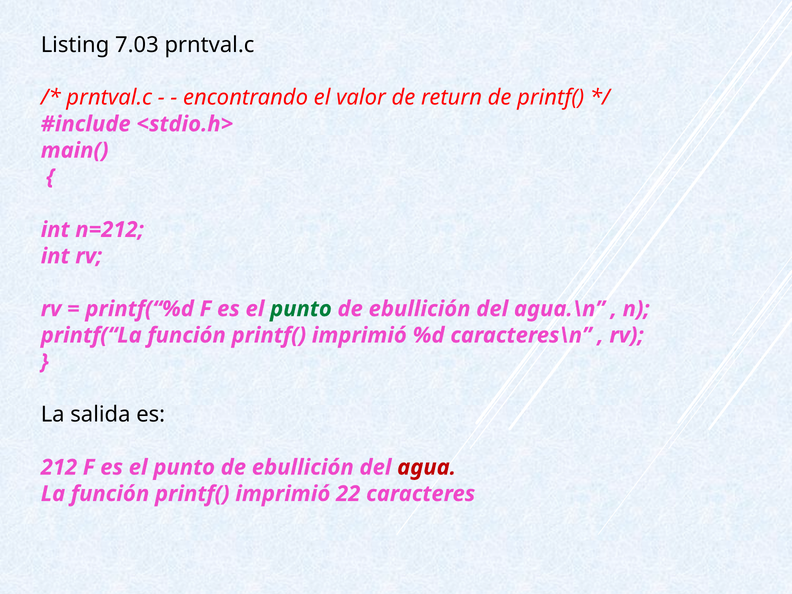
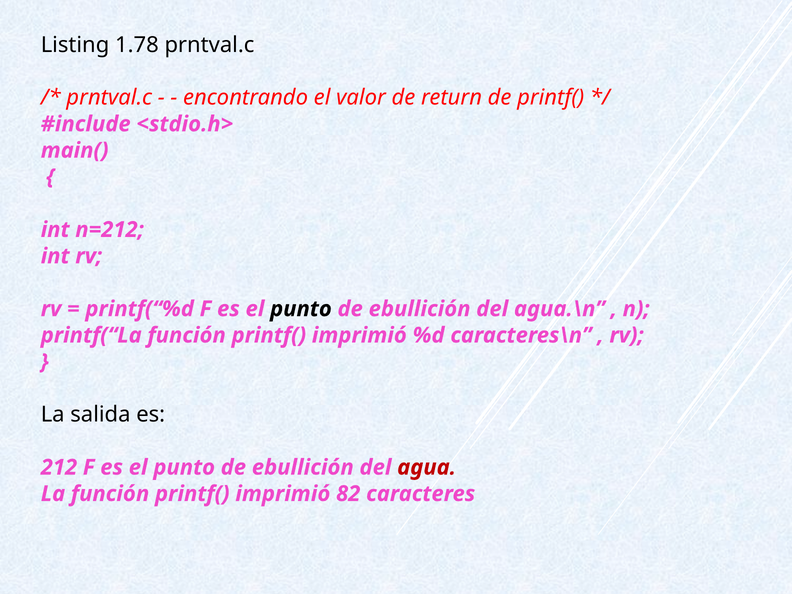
7.03: 7.03 -> 1.78
punto at (301, 309) colour: green -> black
22: 22 -> 82
